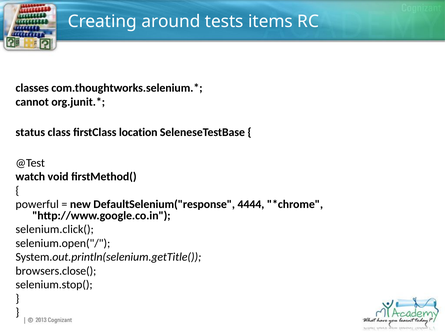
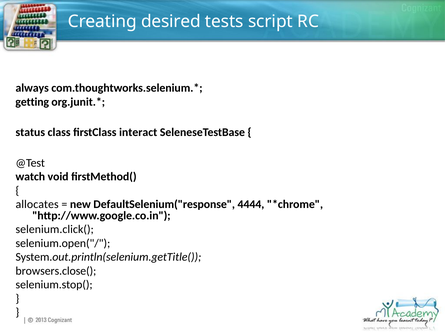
around: around -> desired
items: items -> script
classes: classes -> always
cannot: cannot -> getting
location: location -> interact
powerful: powerful -> allocates
